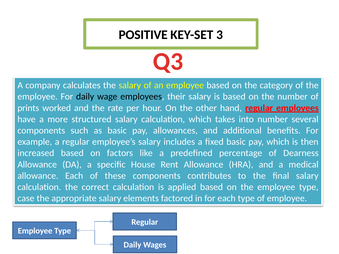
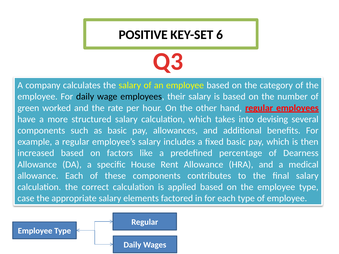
3: 3 -> 6
prints: prints -> green
into number: number -> devising
